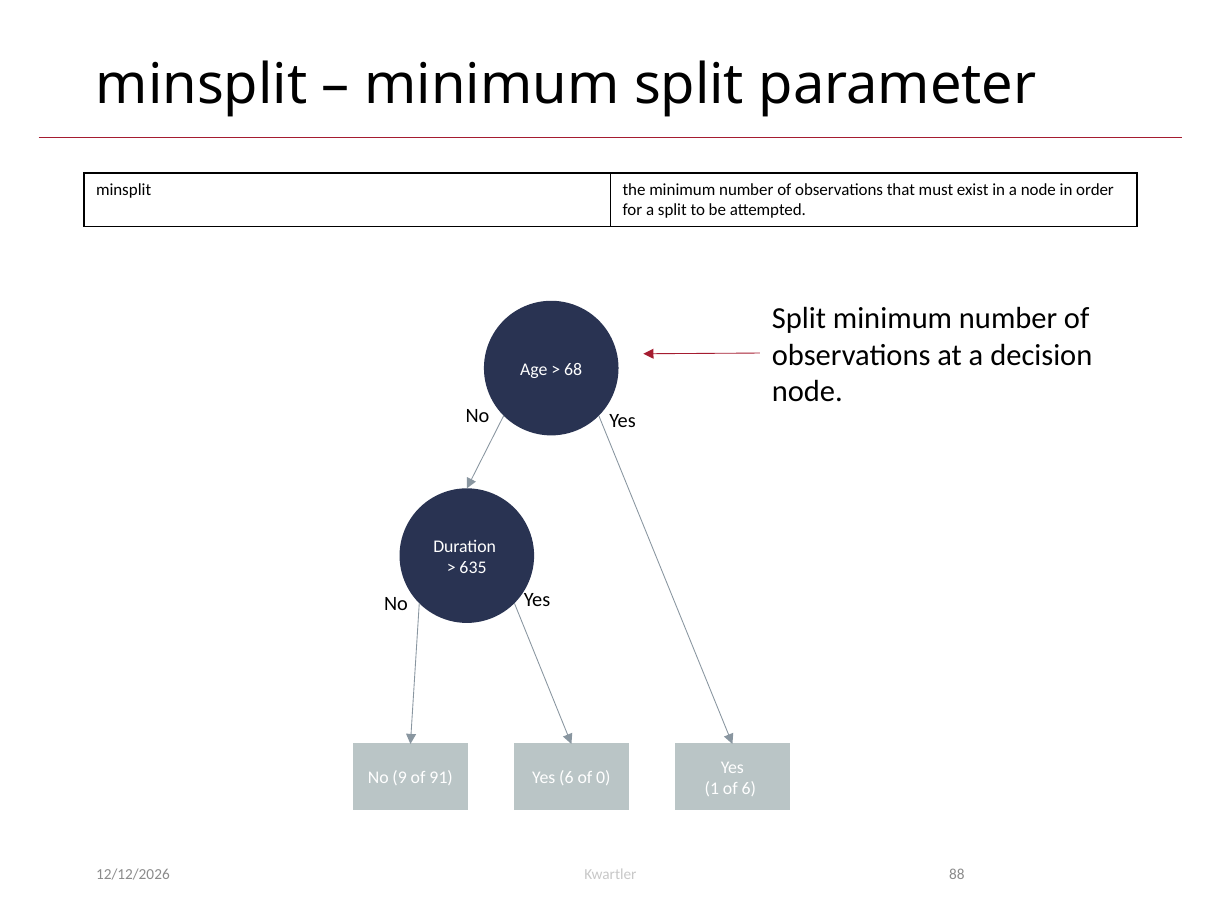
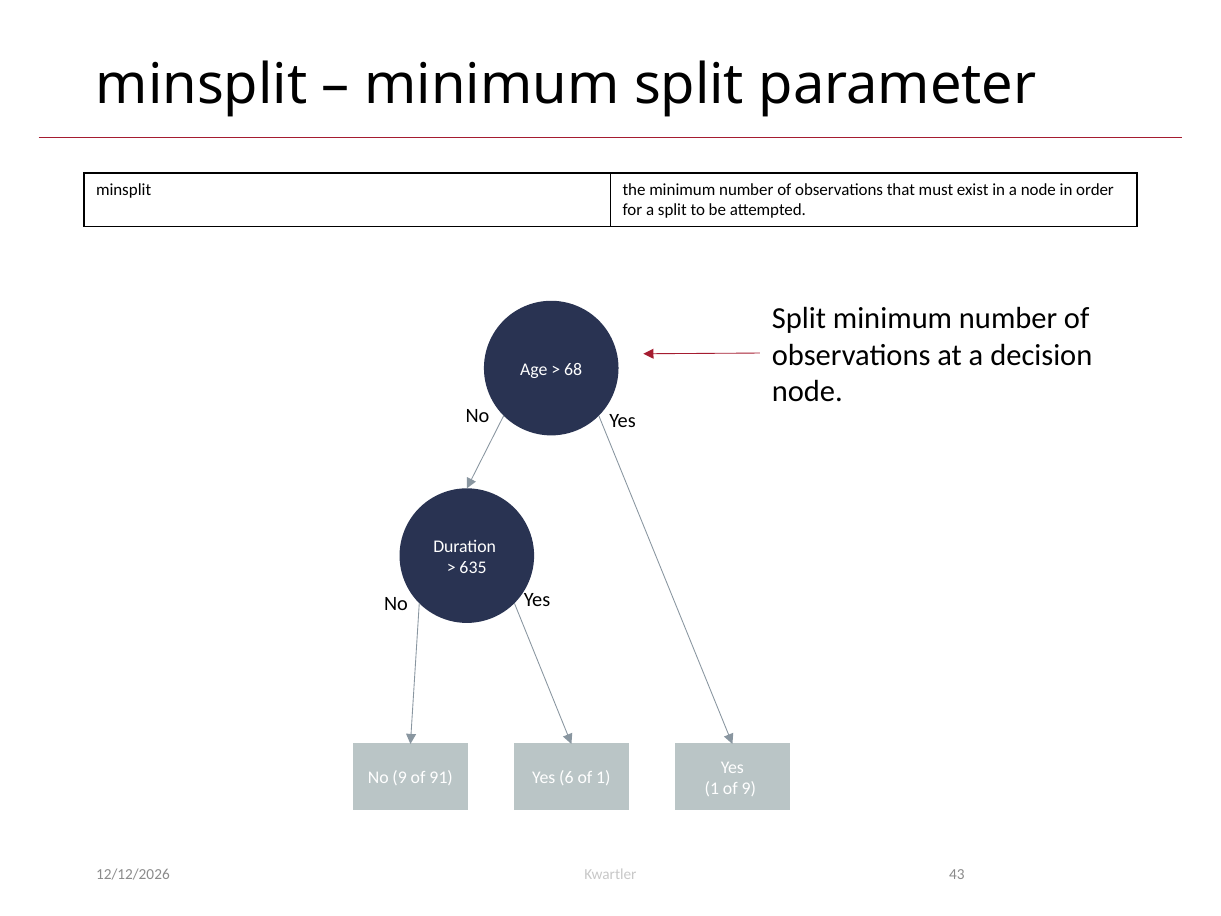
of 0: 0 -> 1
of 6: 6 -> 9
88: 88 -> 43
